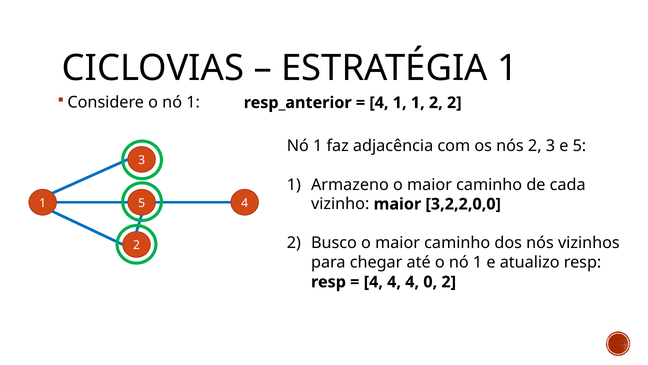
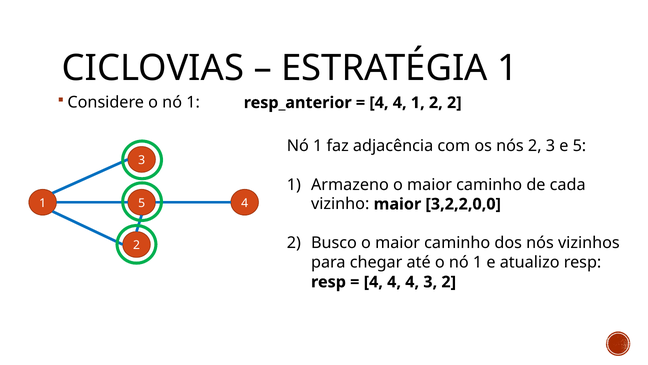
1 at (400, 103): 1 -> 4
4 0: 0 -> 3
